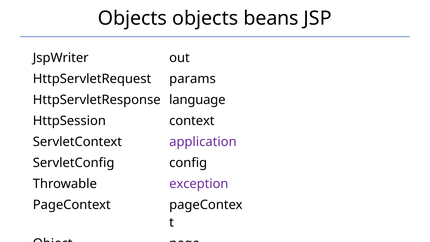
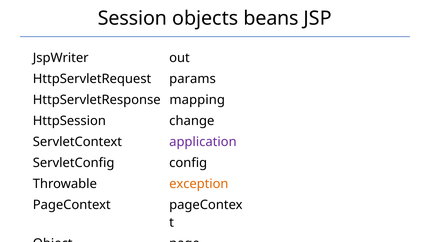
Objects at (133, 18): Objects -> Session
language: language -> mapping
context: context -> change
exception colour: purple -> orange
